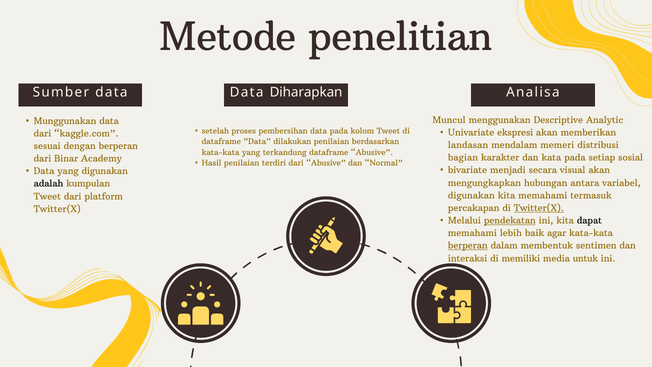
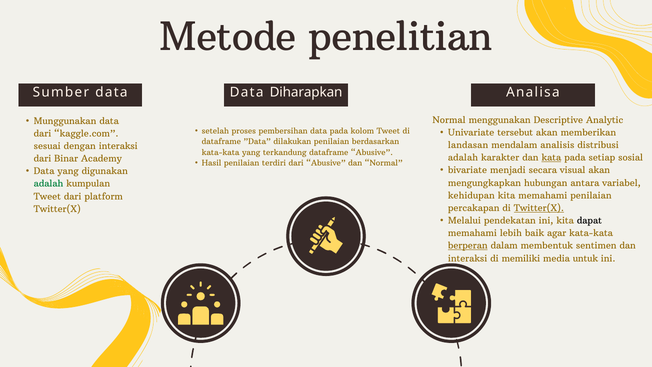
Muncul at (449, 120): Muncul -> Normal
ekspresi: ekspresi -> tersebut
memeri: memeri -> analisis
dengan berperan: berperan -> interaksi
bagian at (463, 158): bagian -> adalah
kata underline: none -> present
adalah at (49, 184) colour: black -> green
digunakan at (471, 195): digunakan -> kehidupan
memahami termasuk: termasuk -> penilaian
pendekatan underline: present -> none
